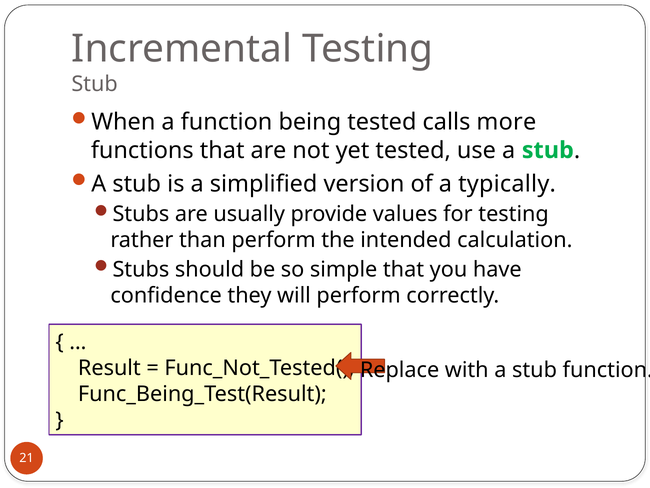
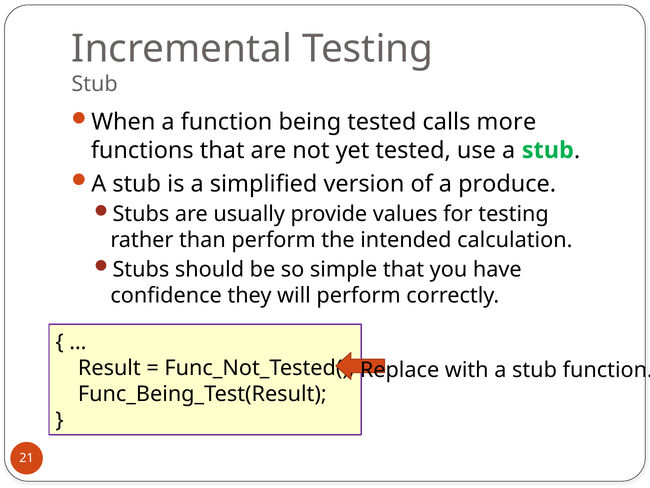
typically: typically -> produce
